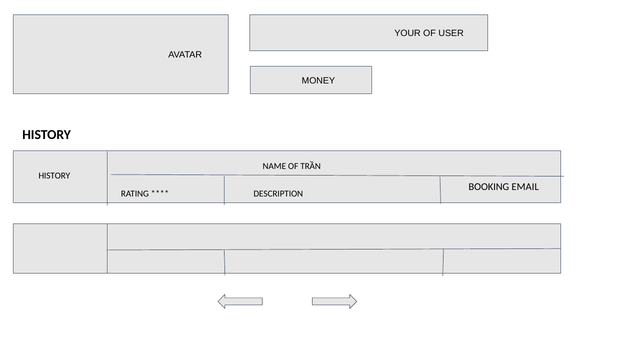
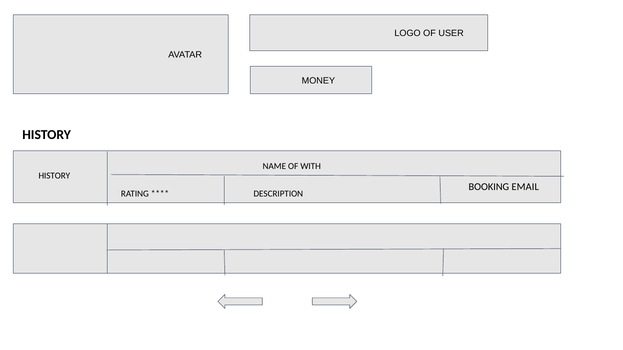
YOUR: YOUR -> LOGO
TRẦN: TRẦN -> WITH
